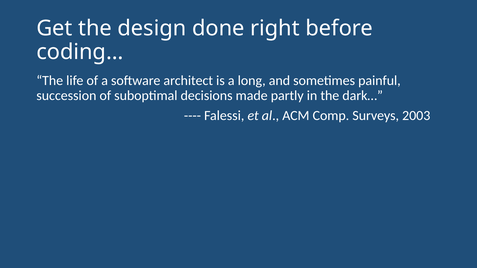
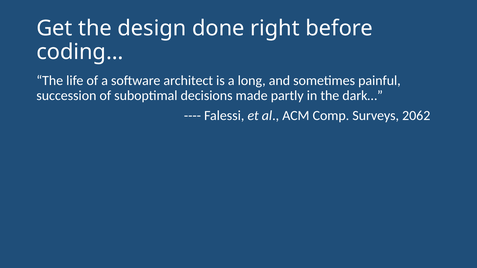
2003: 2003 -> 2062
